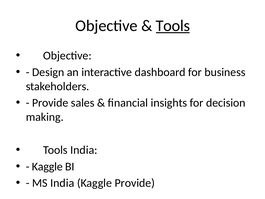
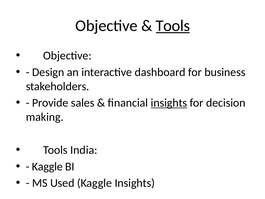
insights at (169, 103) underline: none -> present
MS India: India -> Used
Kaggle Provide: Provide -> Insights
